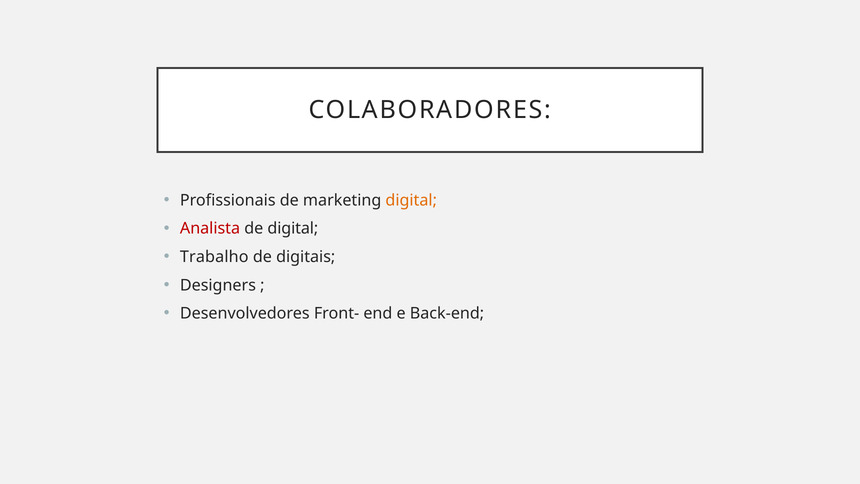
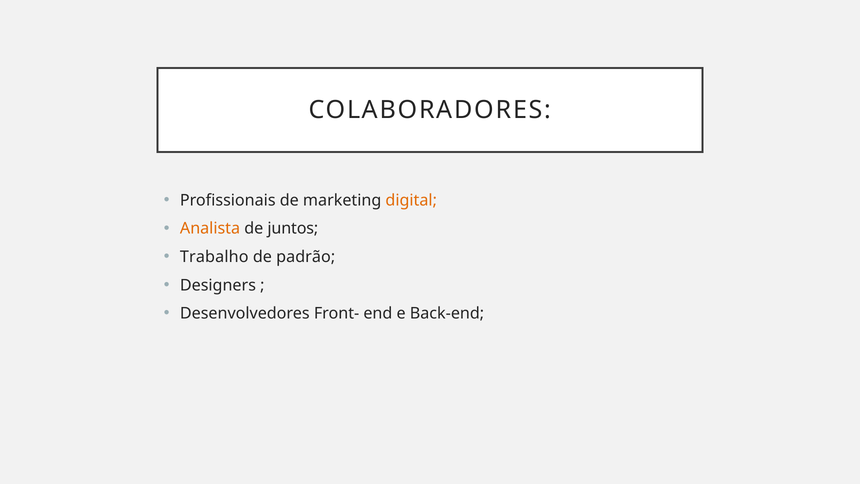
Analista colour: red -> orange
de digital: digital -> juntos
digitais: digitais -> padrão
